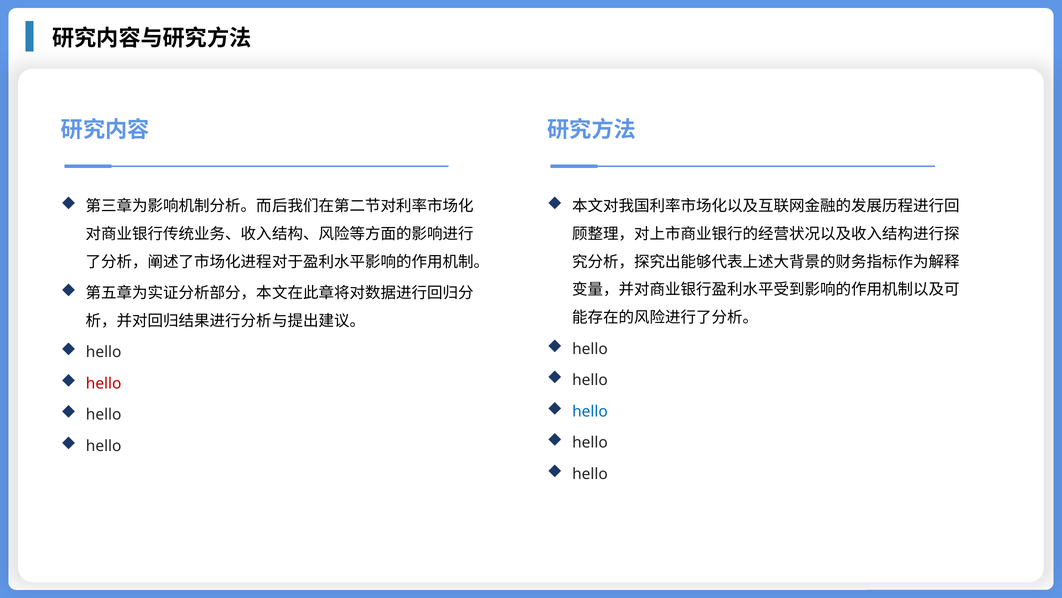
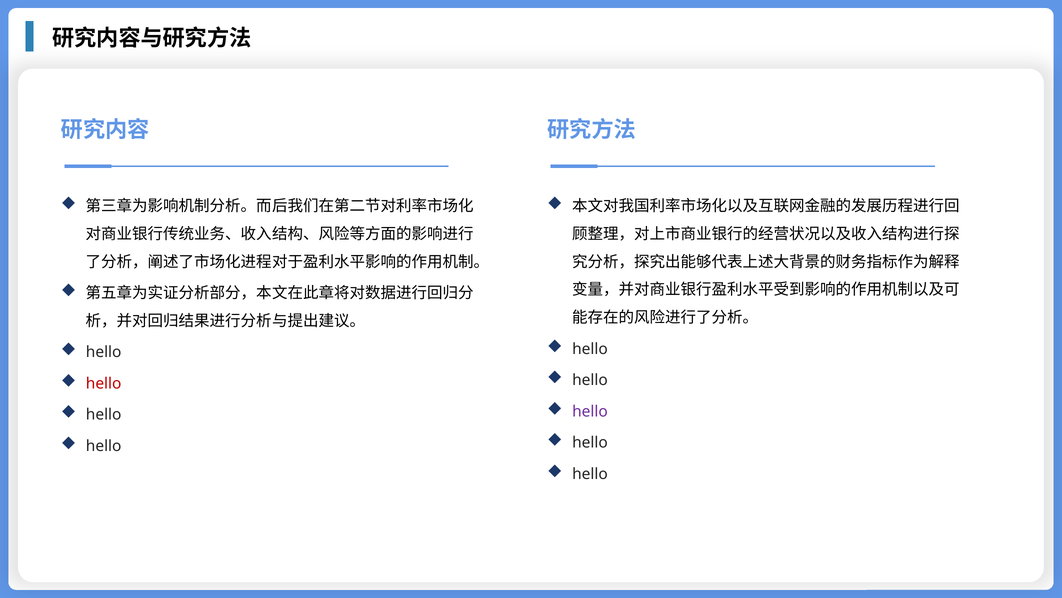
hello at (590, 411) colour: blue -> purple
